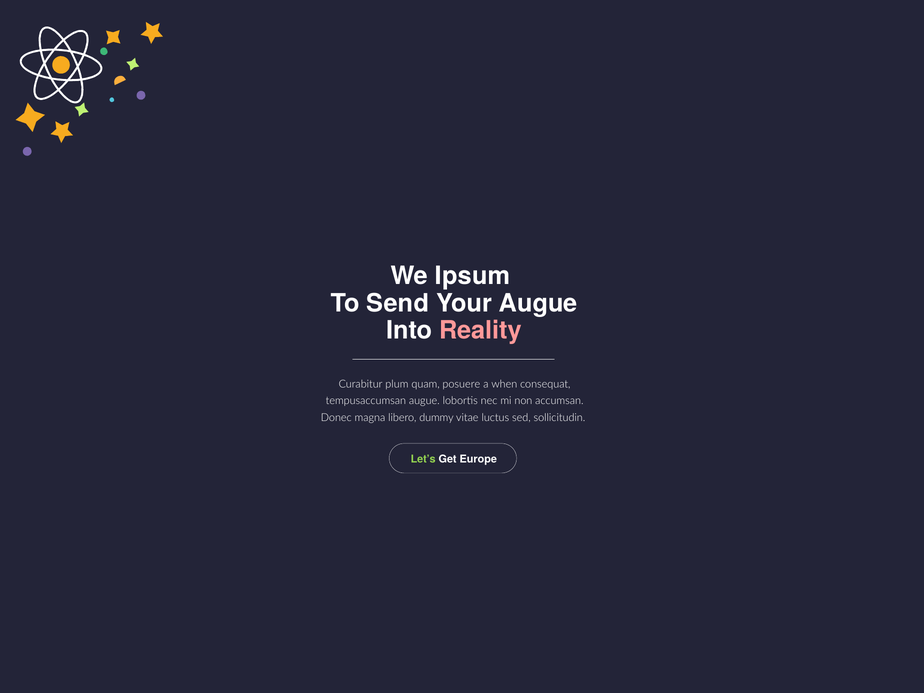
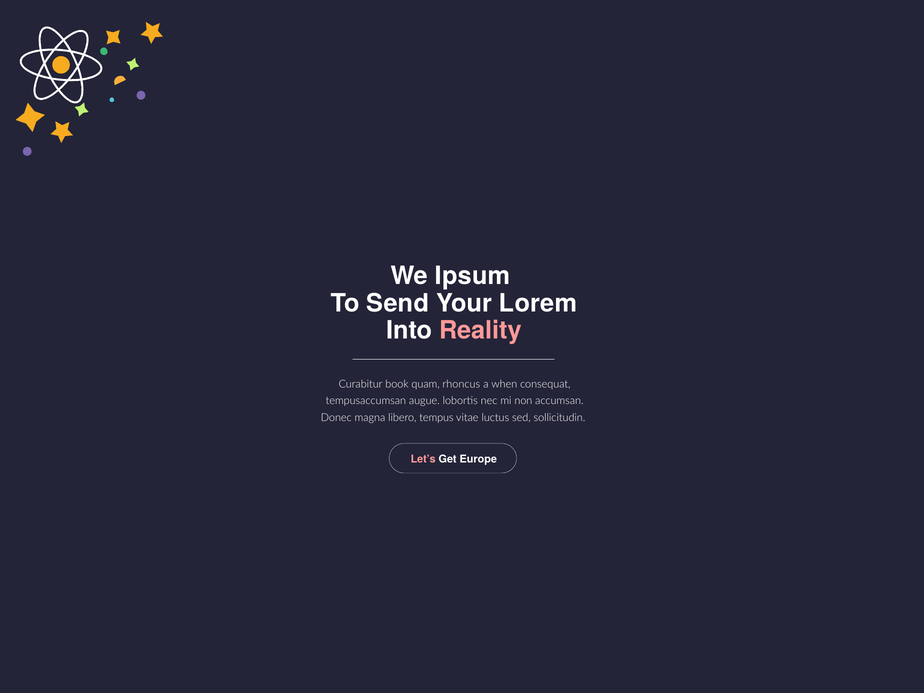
Your Augue: Augue -> Lorem
plum: plum -> book
posuere: posuere -> rhoncus
dummy: dummy -> tempus
Let’s colour: light green -> pink
